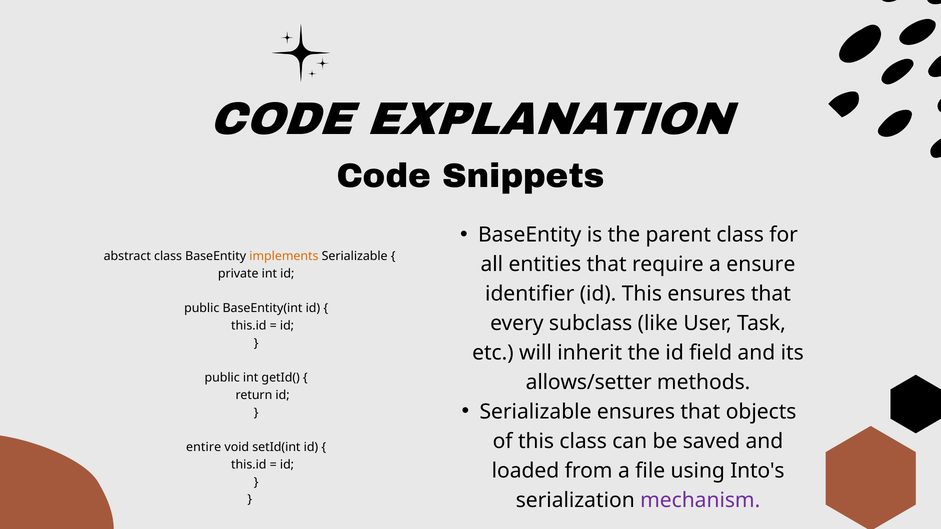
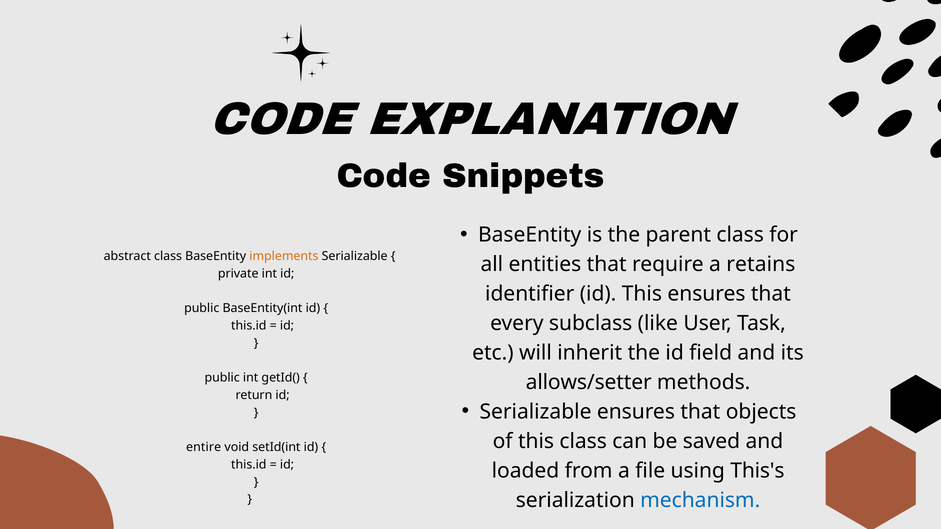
ensure: ensure -> retains
Into's: Into's -> This's
mechanism colour: purple -> blue
